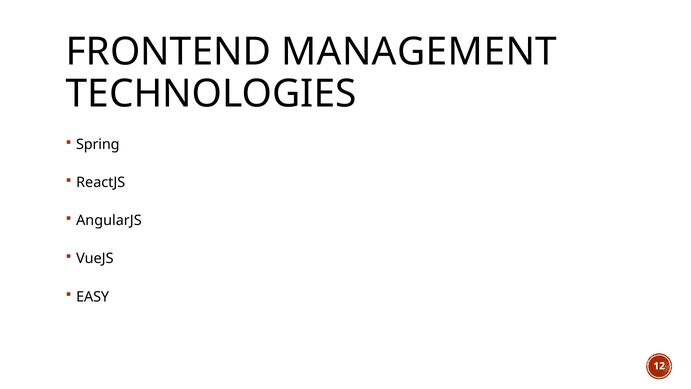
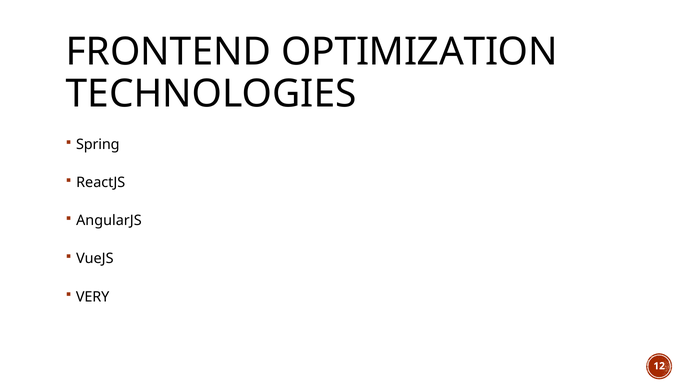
MANAGEMENT: MANAGEMENT -> OPTIMIZATION
EASY: EASY -> VERY
